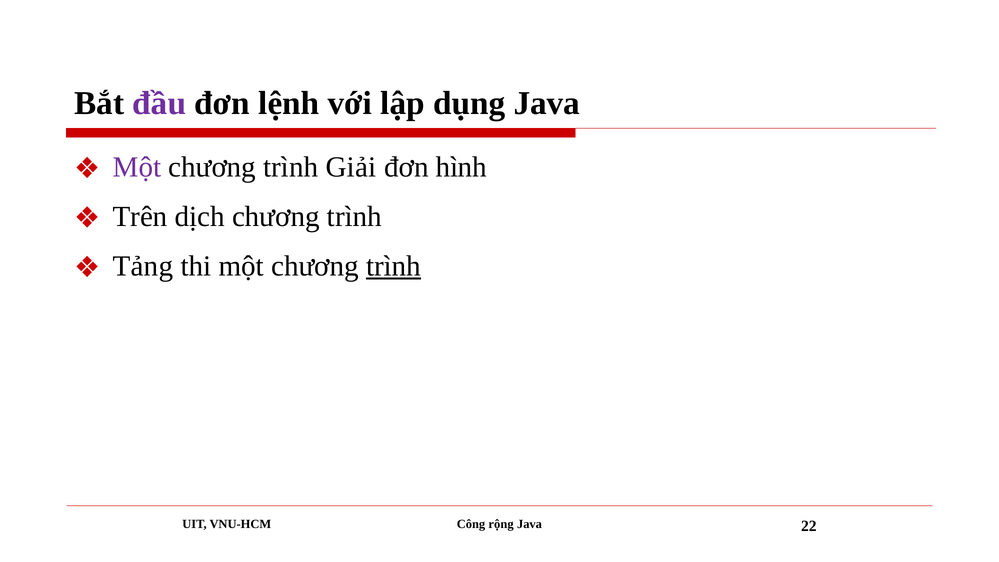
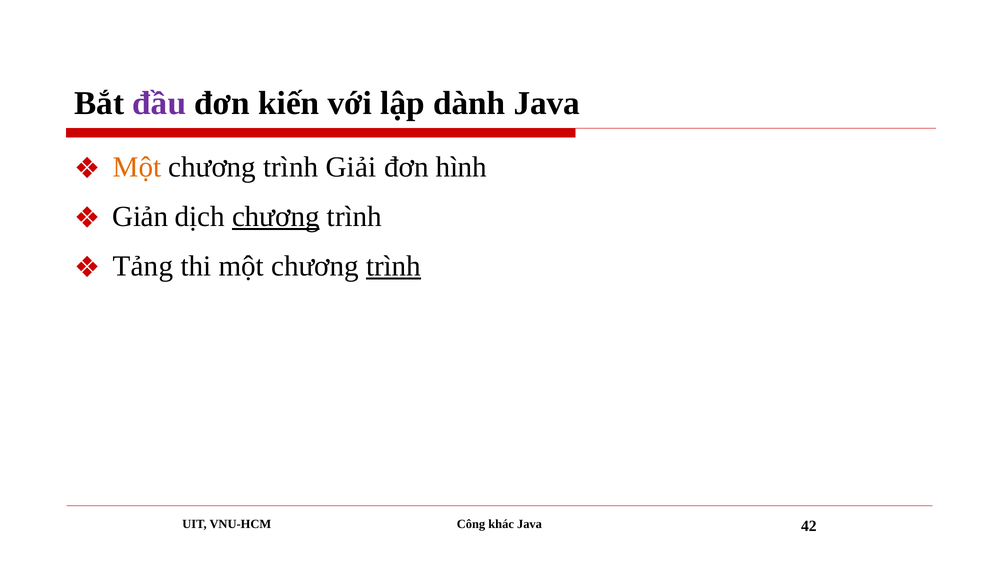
lệnh: lệnh -> kiến
dụng: dụng -> dành
Một at (137, 167) colour: purple -> orange
Trên: Trên -> Giản
chương at (276, 216) underline: none -> present
rộng: rộng -> khác
22: 22 -> 42
